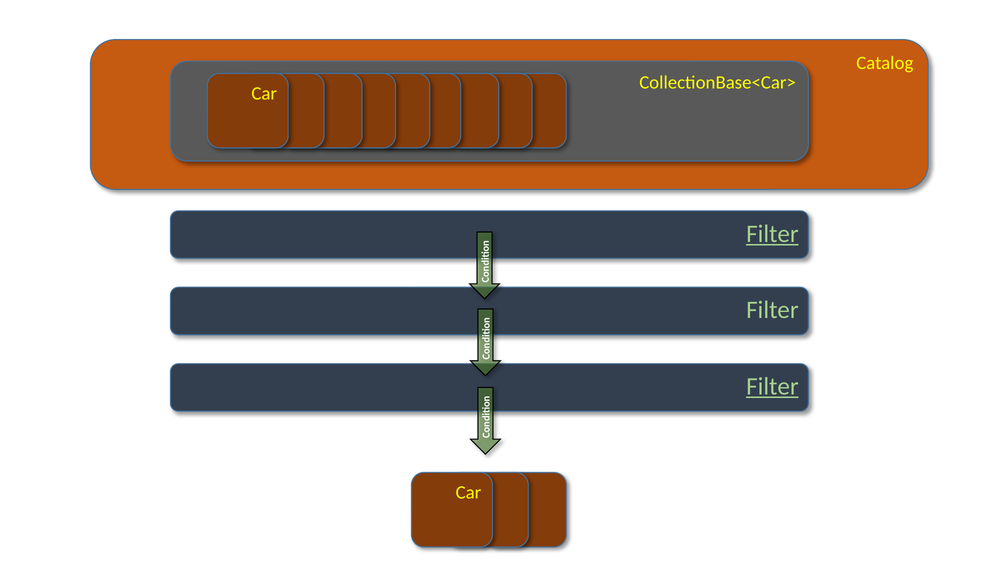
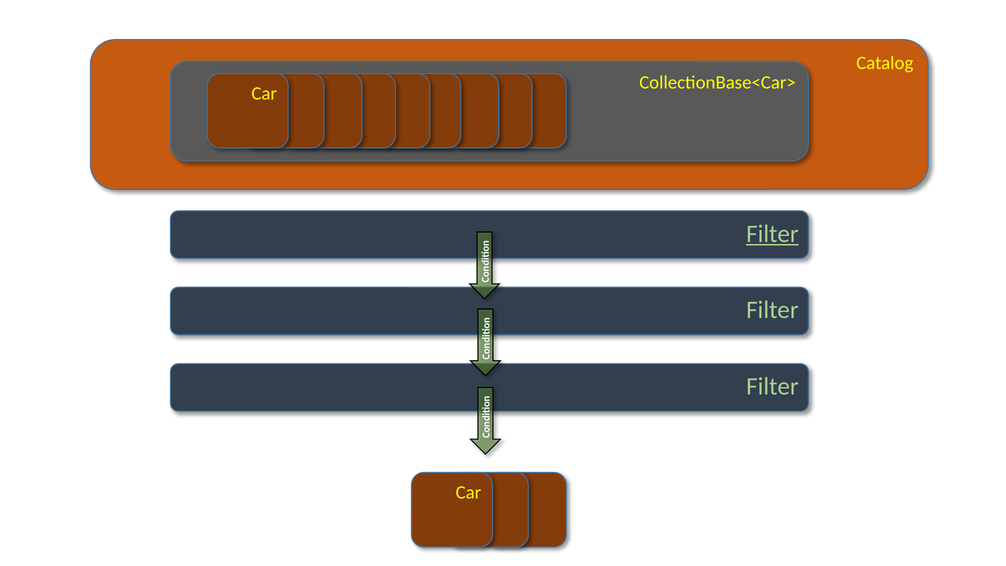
Filter at (772, 386) underline: present -> none
